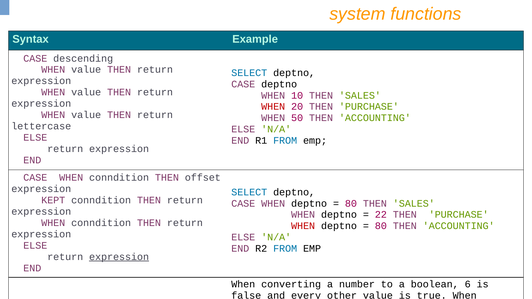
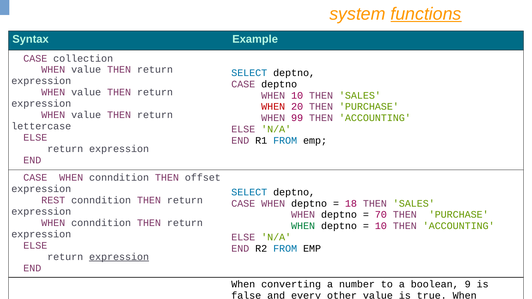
functions underline: none -> present
descending: descending -> collection
50: 50 -> 99
KEPT: KEPT -> REST
80 at (351, 204): 80 -> 18
22: 22 -> 70
WHEN at (303, 226) colour: red -> green
80 at (381, 226): 80 -> 10
6: 6 -> 9
